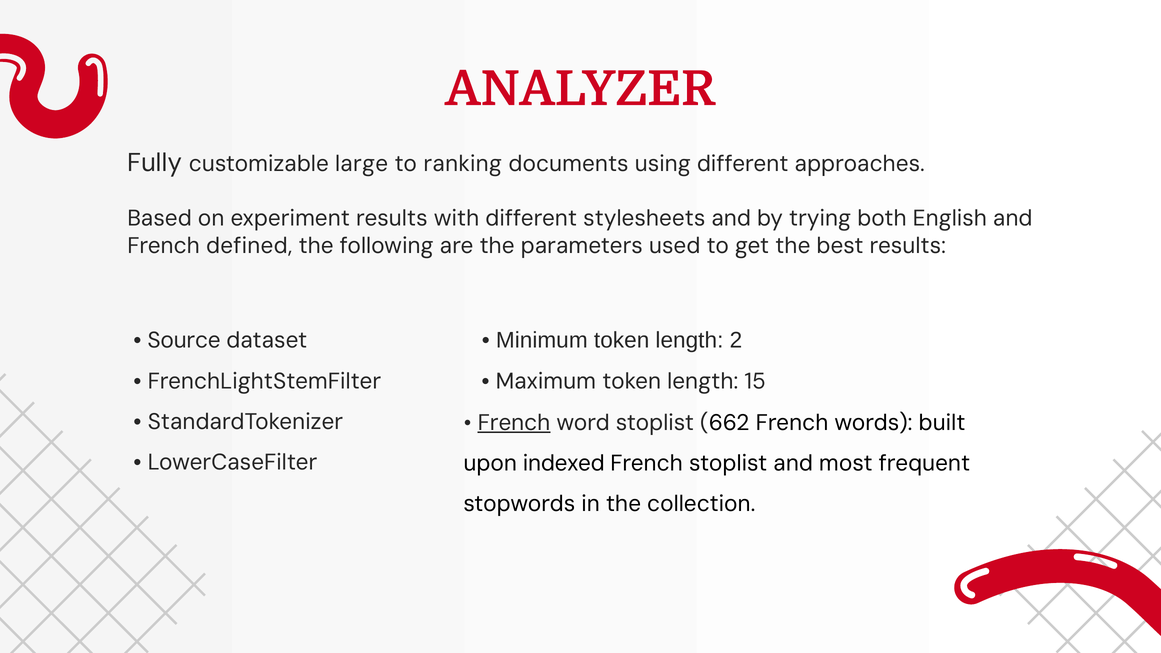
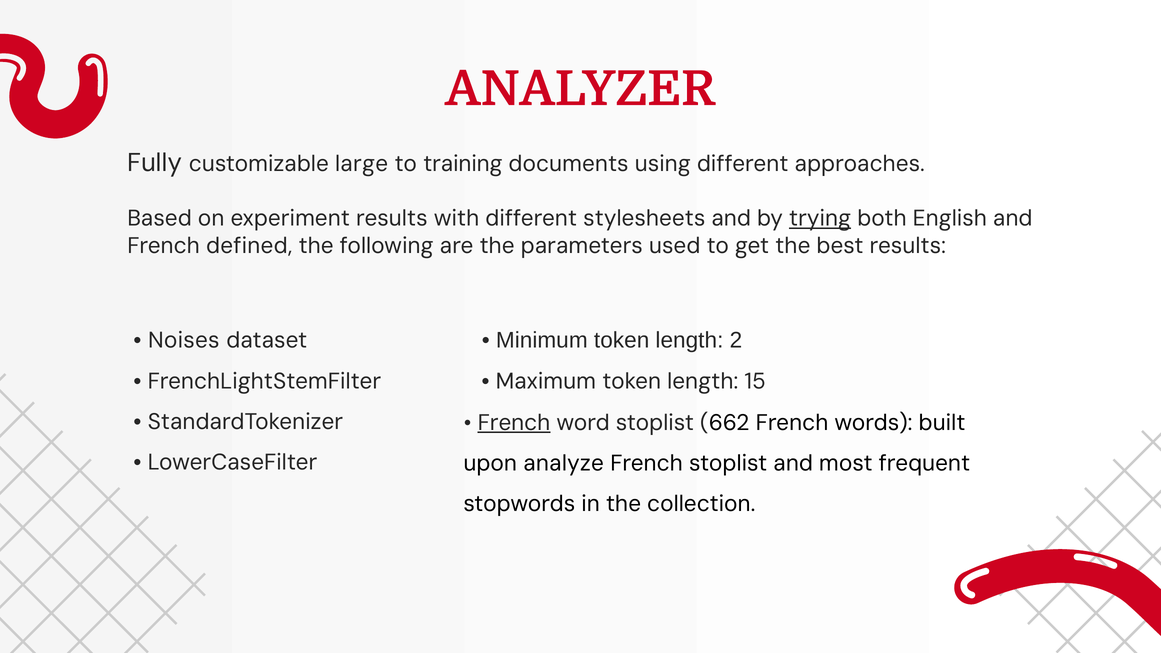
ranking: ranking -> training
trying underline: none -> present
Source: Source -> Noises
indexed: indexed -> analyze
